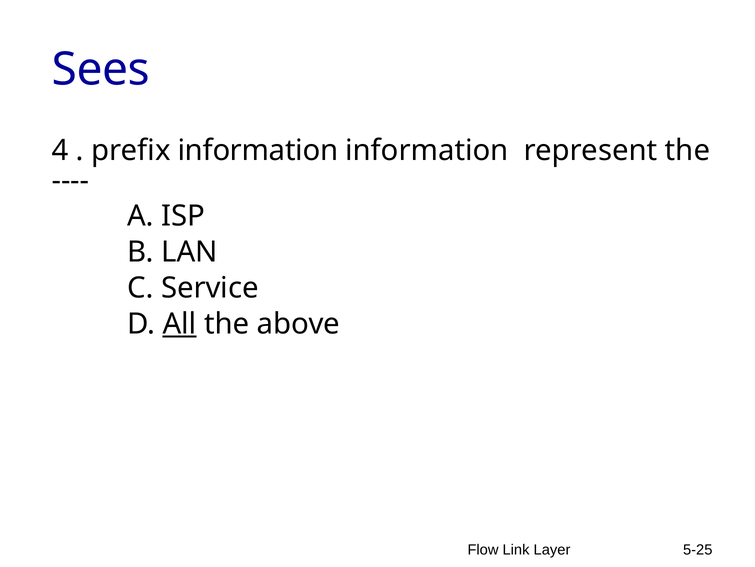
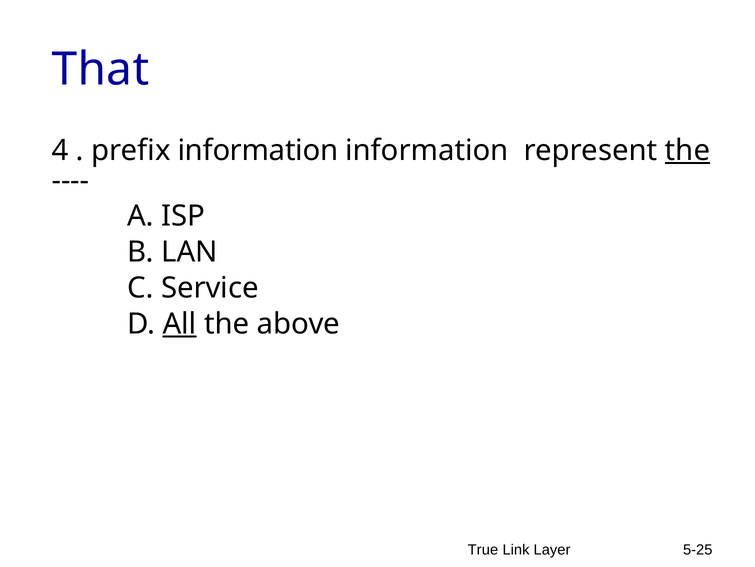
Sees: Sees -> That
the at (687, 150) underline: none -> present
Flow: Flow -> True
